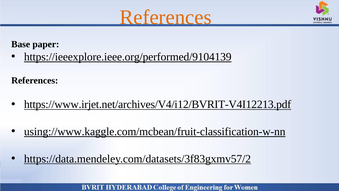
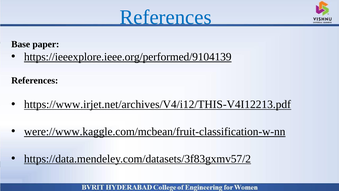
References at (166, 17) colour: orange -> blue
https://www.irjet.net/archives/V4/i12/BVRIT-V4I12213.pdf: https://www.irjet.net/archives/V4/i12/BVRIT-V4I12213.pdf -> https://www.irjet.net/archives/V4/i12/THIS-V4I12213.pdf
using://www.kaggle.com/mcbean/fruit-classification-w-nn: using://www.kaggle.com/mcbean/fruit-classification-w-nn -> were://www.kaggle.com/mcbean/fruit-classification-w-nn
